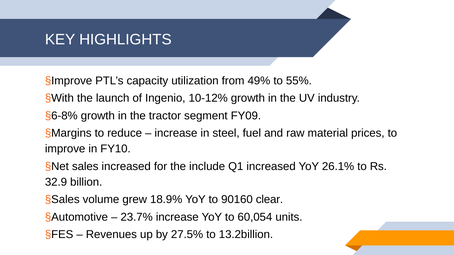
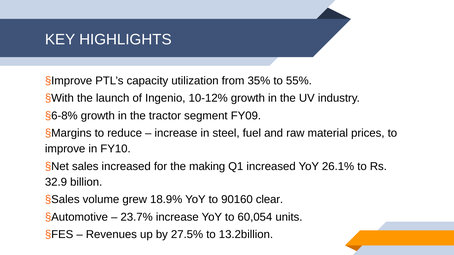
49%: 49% -> 35%
include: include -> making
